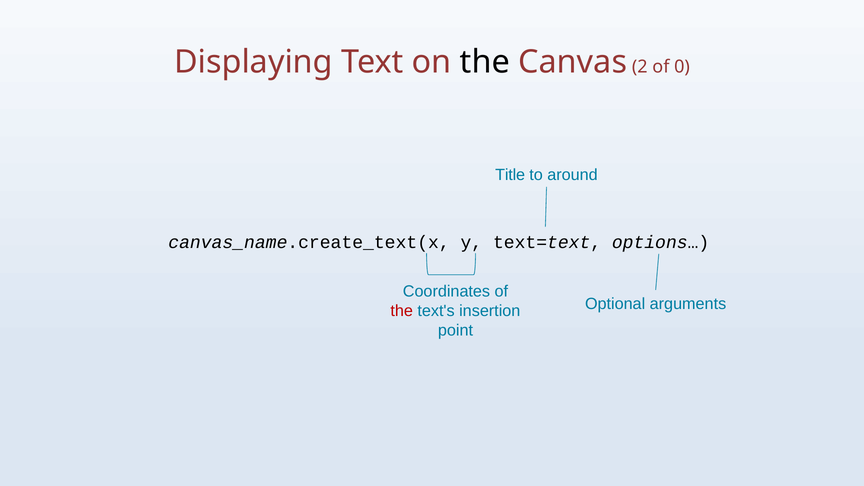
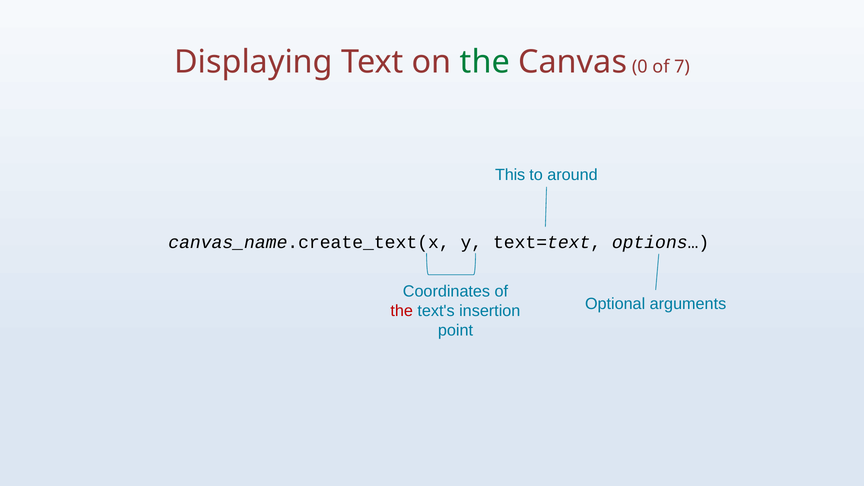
the at (485, 62) colour: black -> green
2: 2 -> 0
0: 0 -> 7
Title: Title -> This
